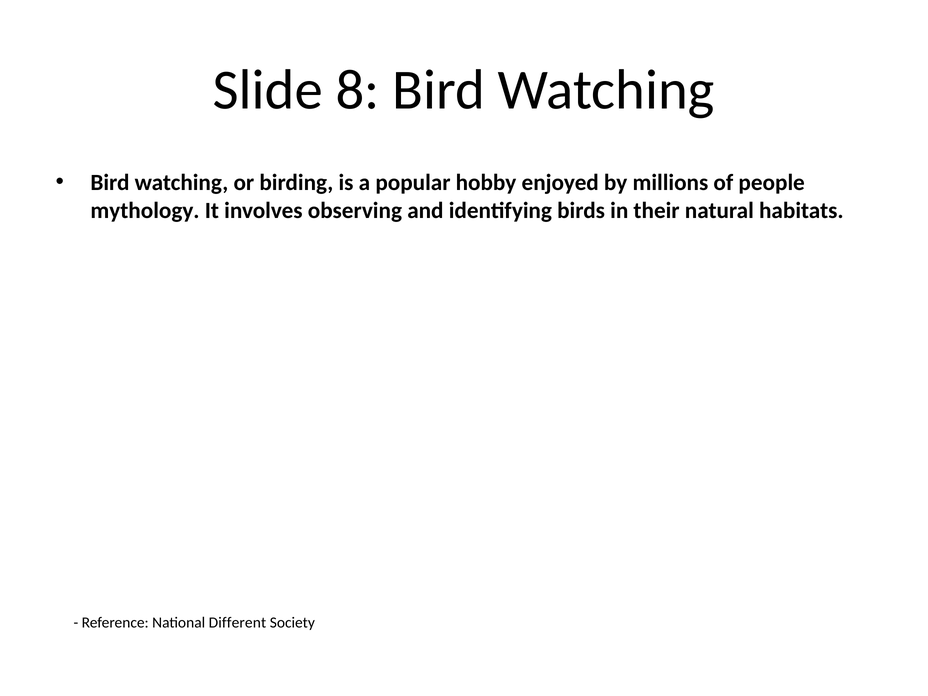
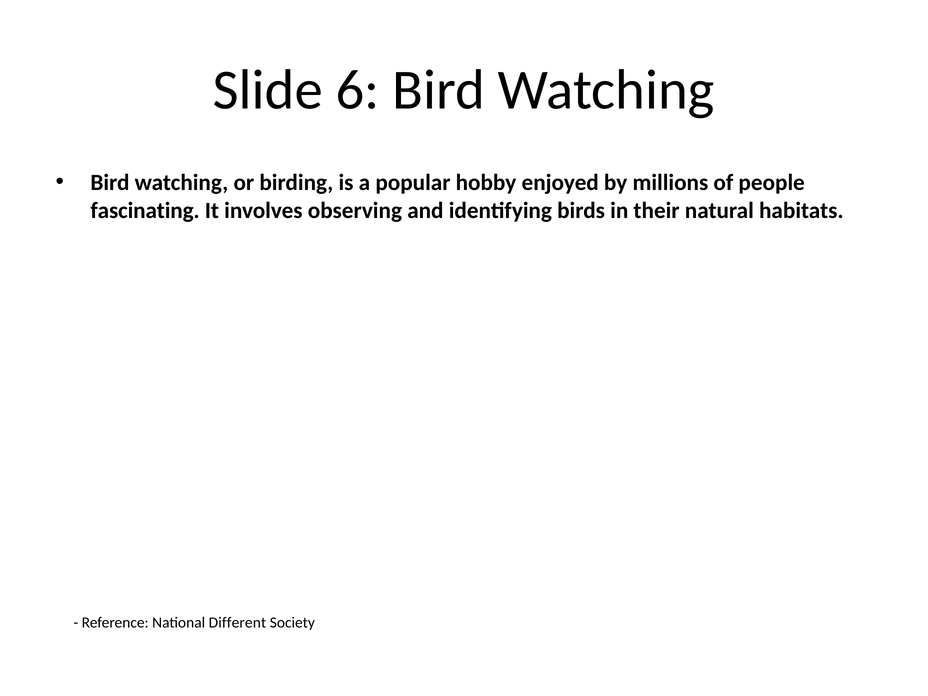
8: 8 -> 6
mythology: mythology -> fascinating
